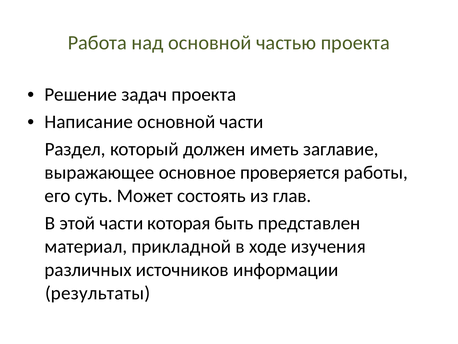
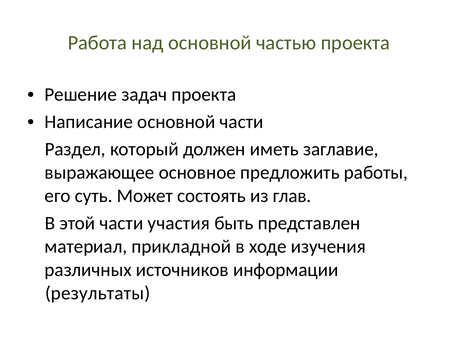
проверяется: проверяется -> предложить
которая: которая -> участия
